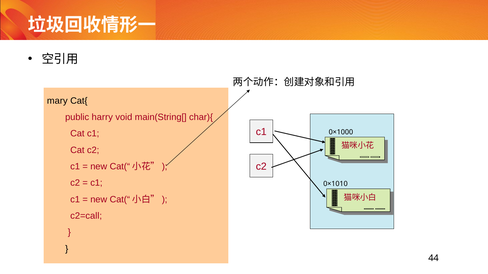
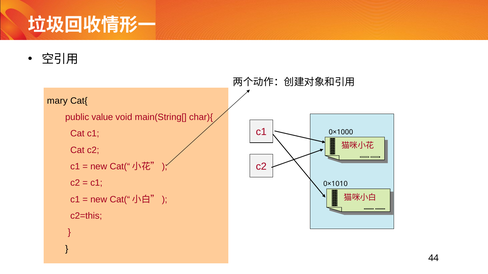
harry: harry -> value
c2=call: c2=call -> c2=this
